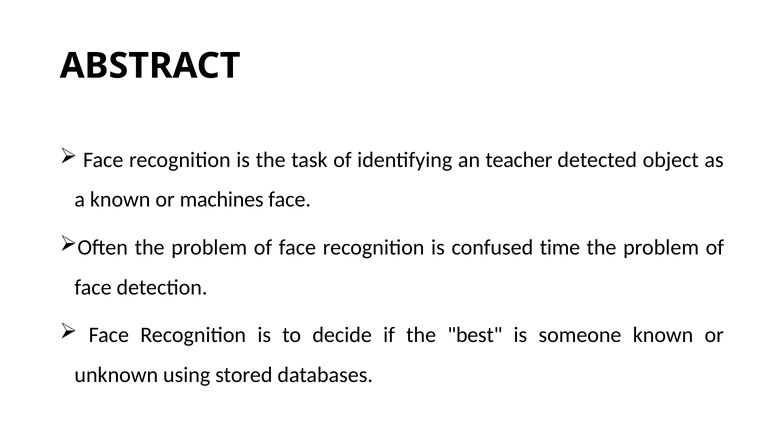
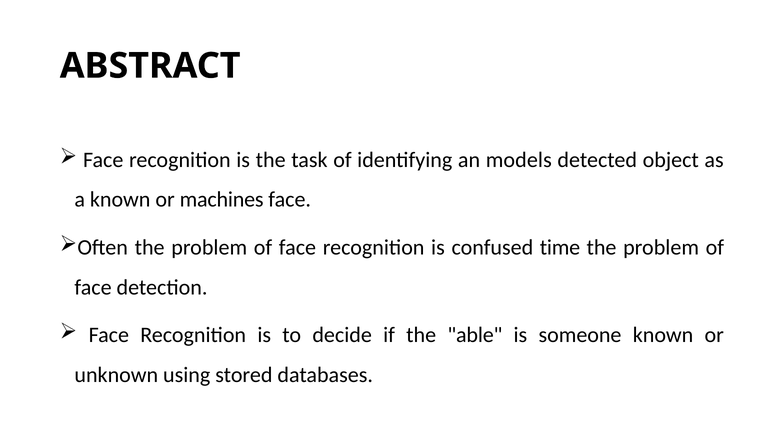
teacher: teacher -> models
best: best -> able
